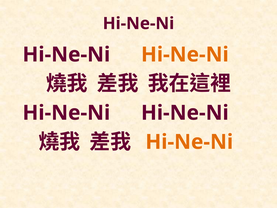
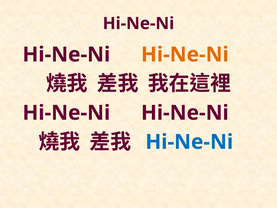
Hi-Ne-Ni at (189, 142) colour: orange -> blue
